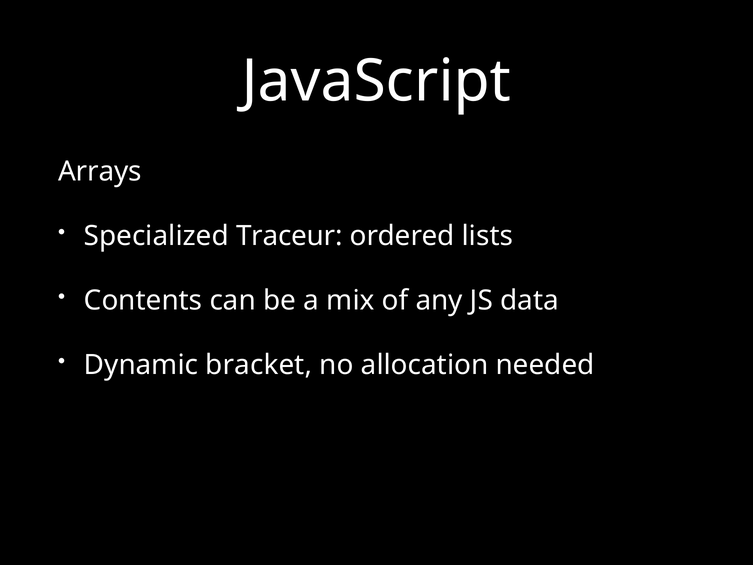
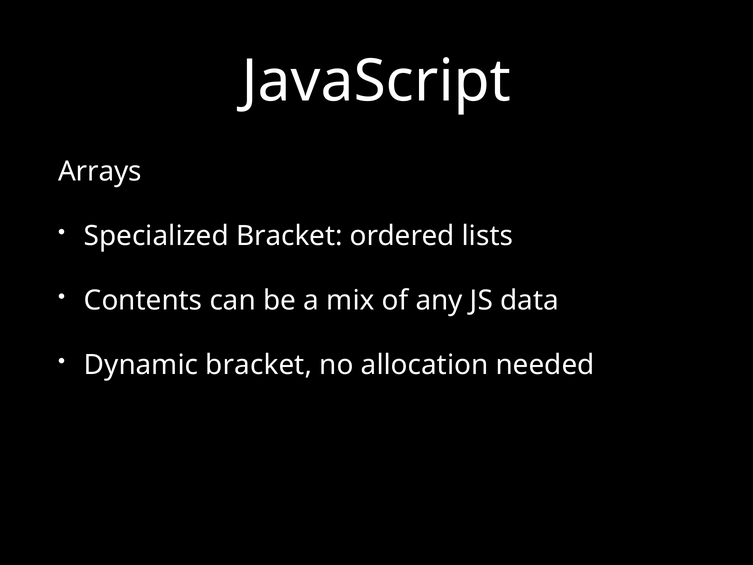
Specialized Traceur: Traceur -> Bracket
